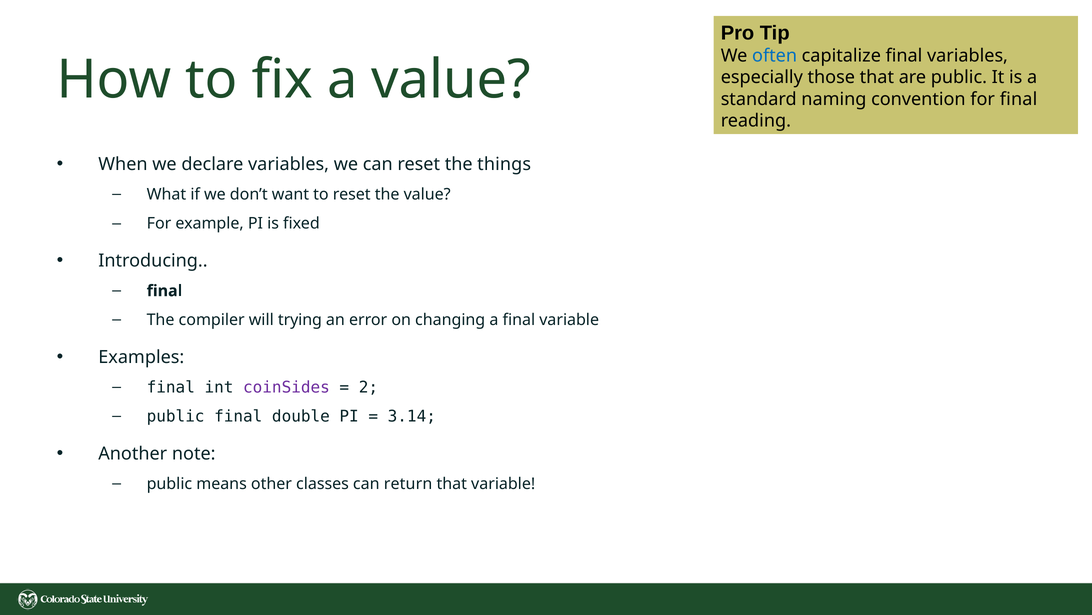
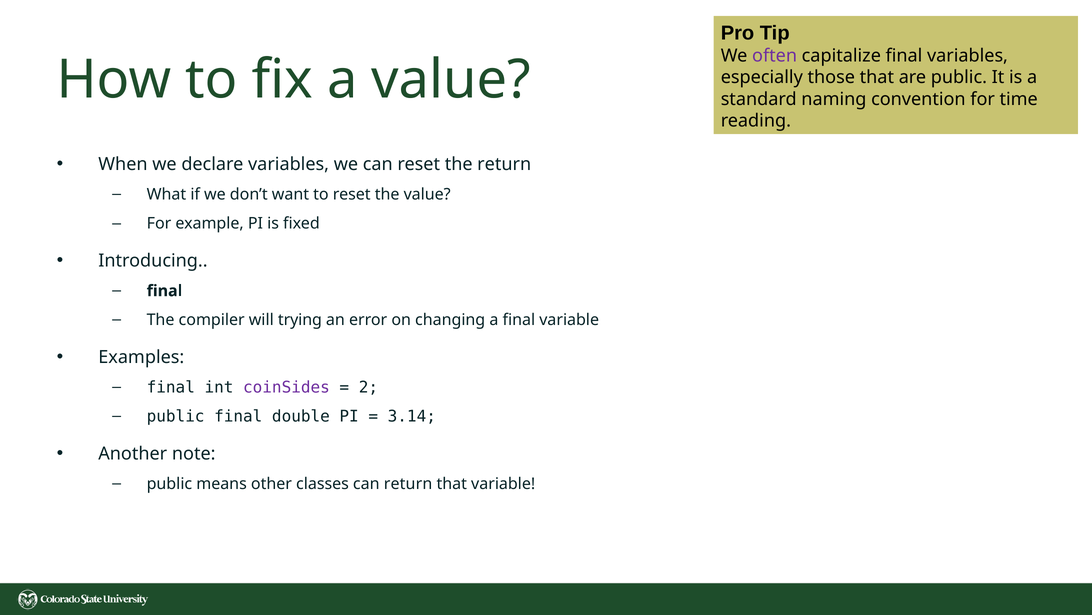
often colour: blue -> purple
for final: final -> time
the things: things -> return
